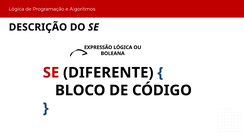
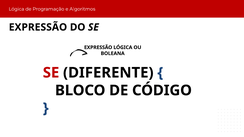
DESCRIÇÃO at (38, 27): DESCRIÇÃO -> EXPRESSÃO
